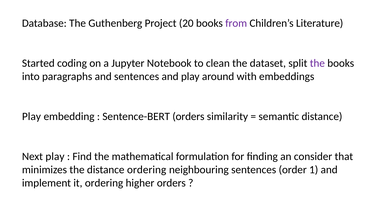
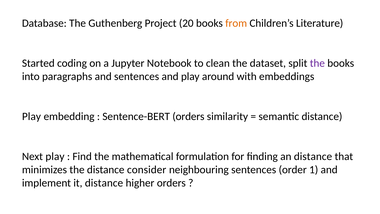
from colour: purple -> orange
an consider: consider -> distance
distance ordering: ordering -> consider
it ordering: ordering -> distance
